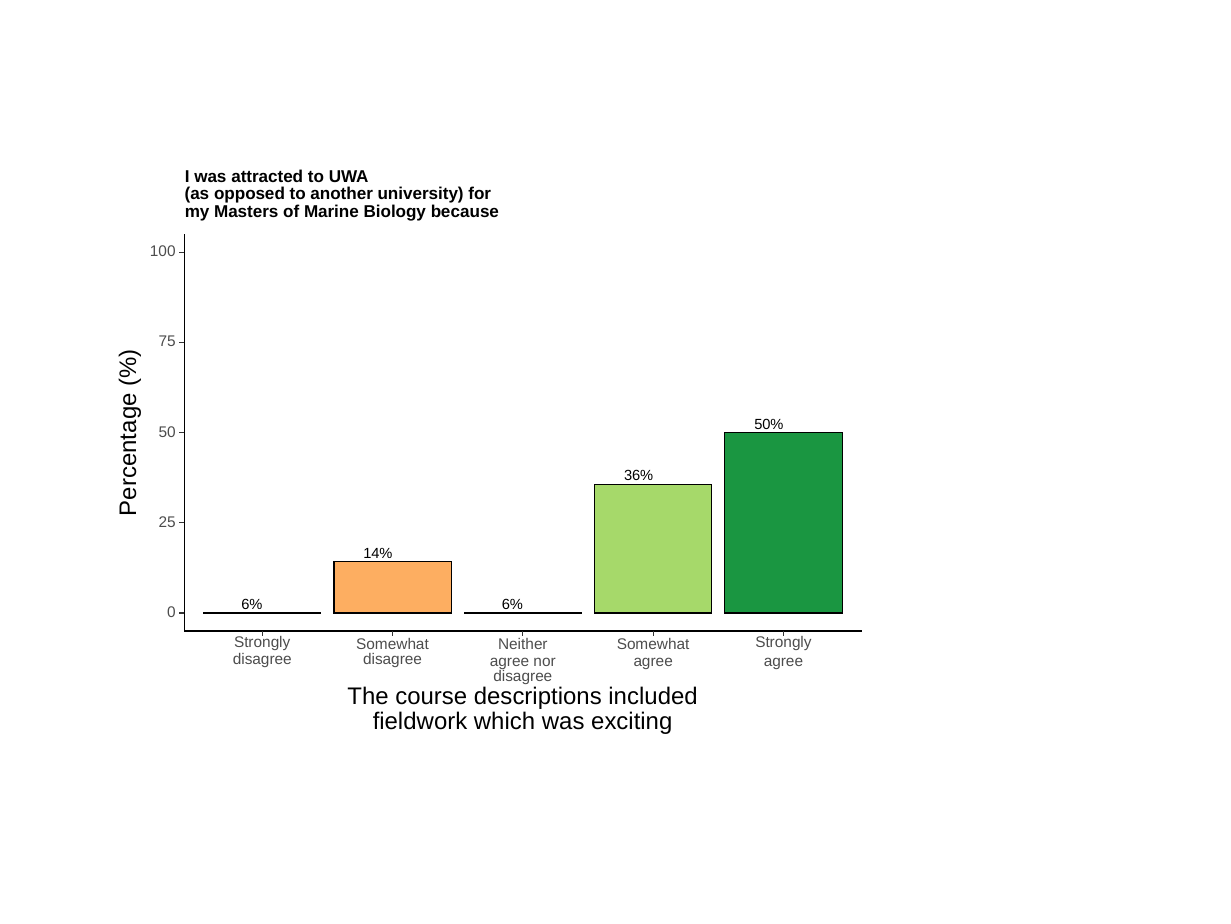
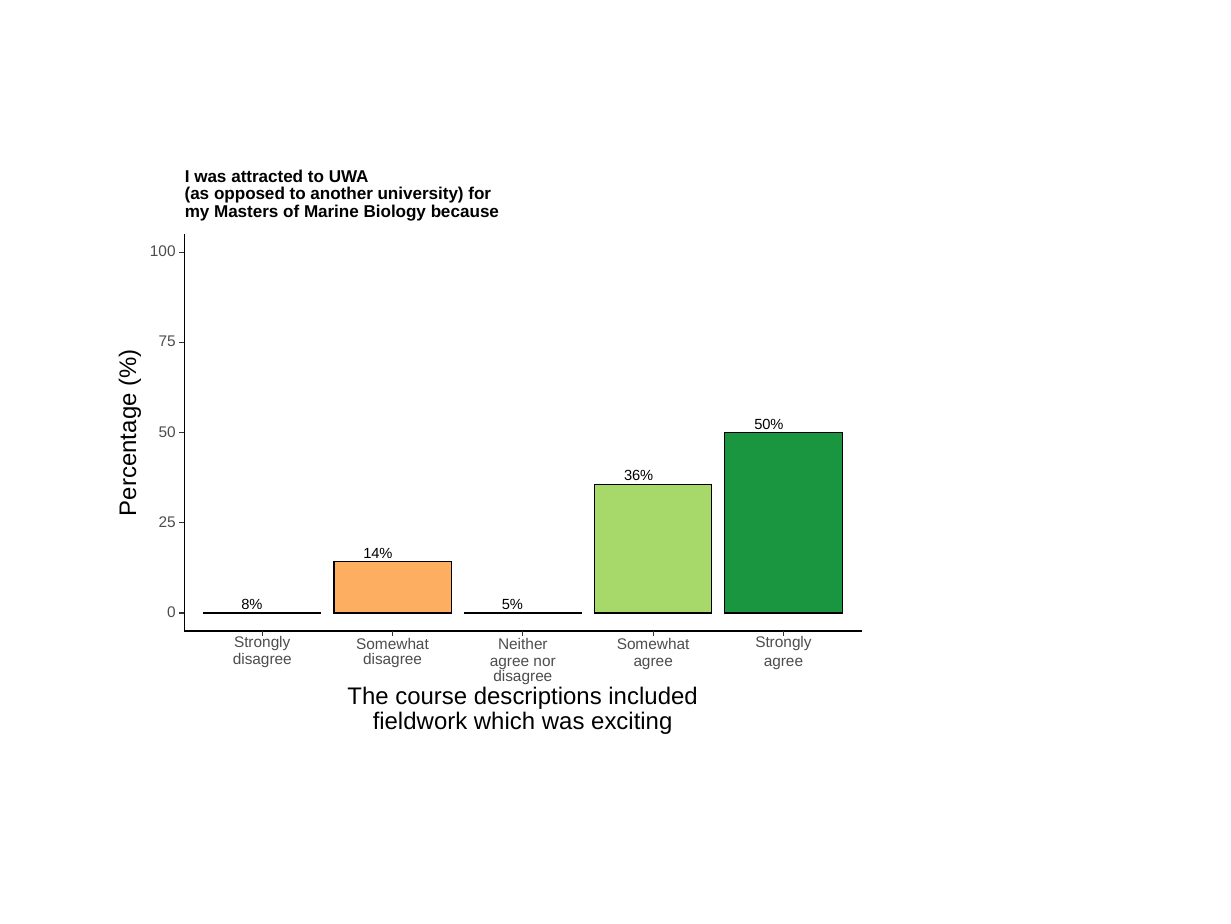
6% at (252, 604): 6% -> 8%
6% at (512, 604): 6% -> 5%
